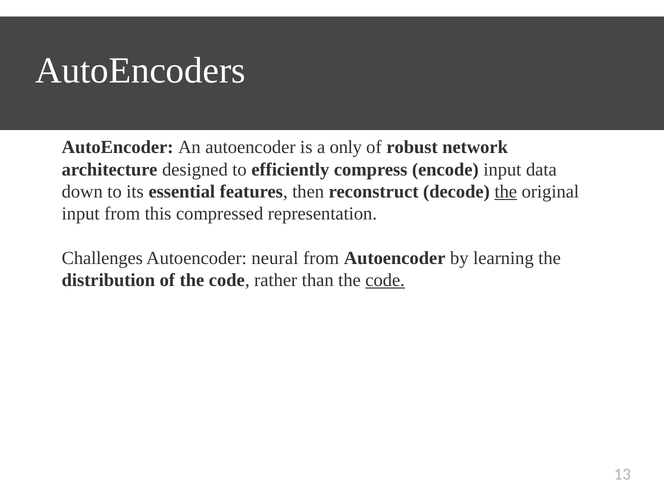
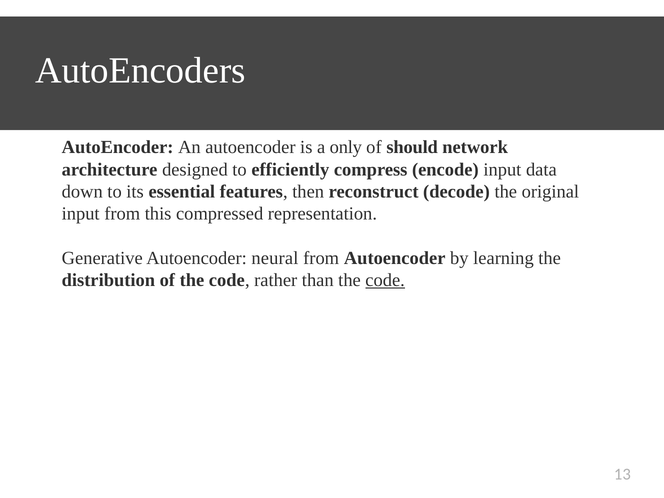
robust: robust -> should
the at (506, 192) underline: present -> none
Challenges: Challenges -> Generative
